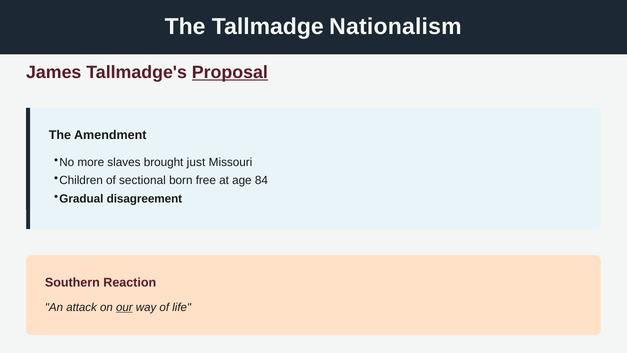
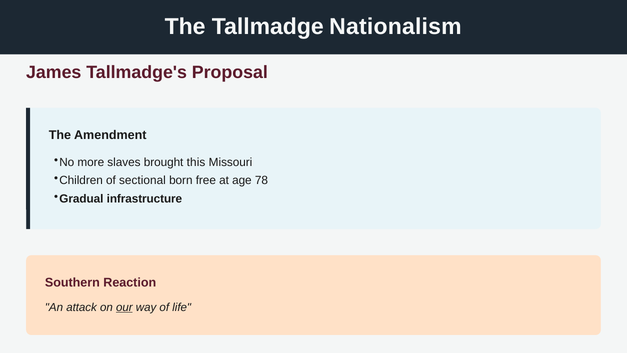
Proposal underline: present -> none
just: just -> this
84: 84 -> 78
disagreement: disagreement -> infrastructure
